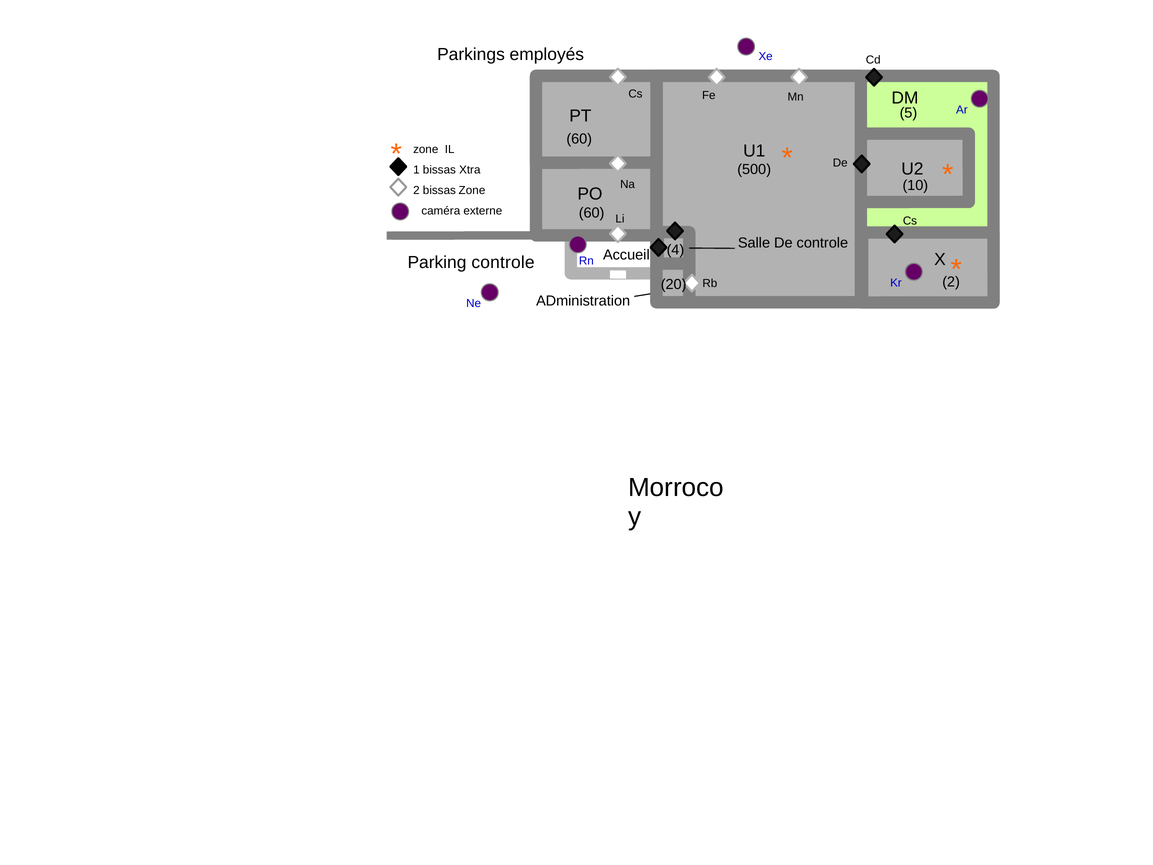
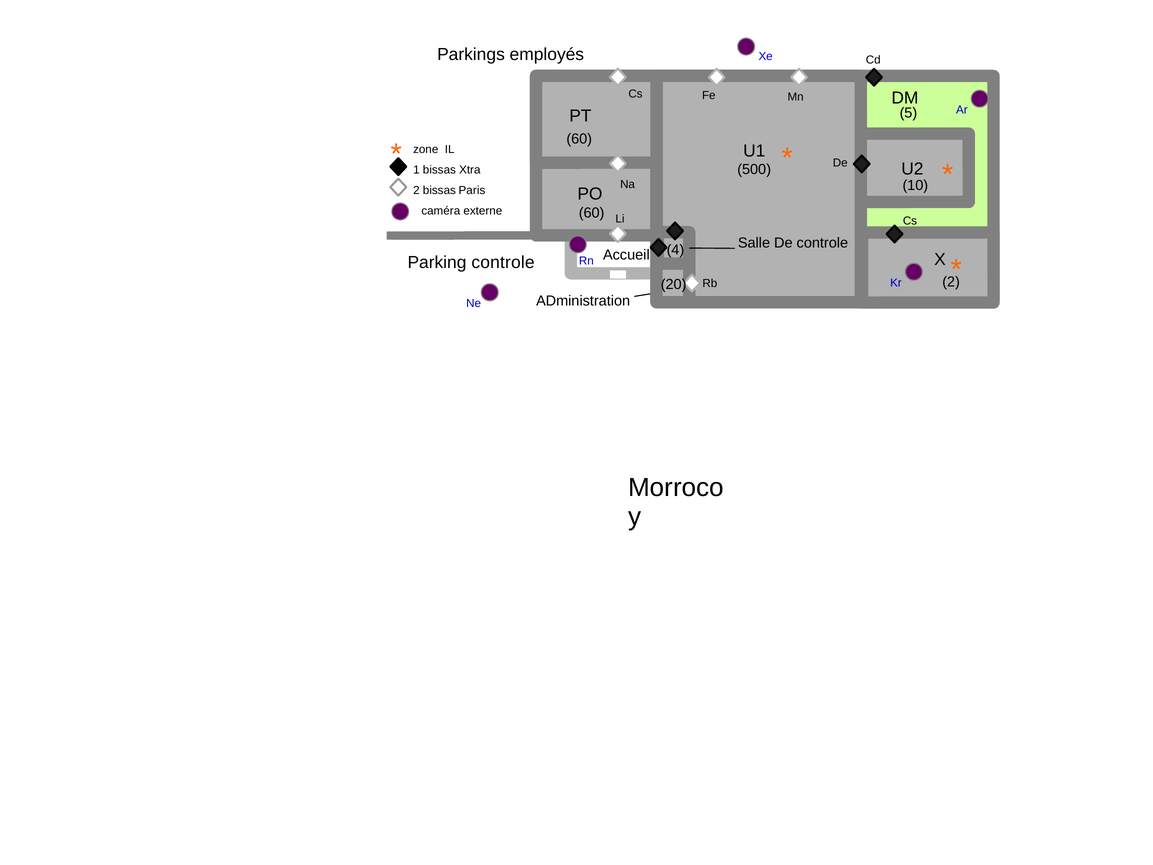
bissas Zone: Zone -> Paris
